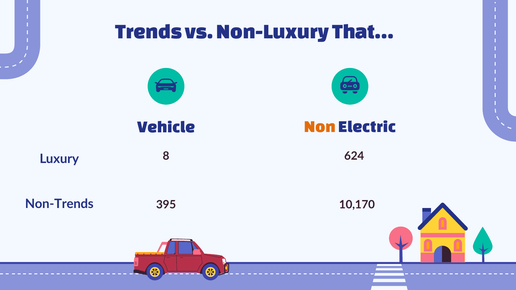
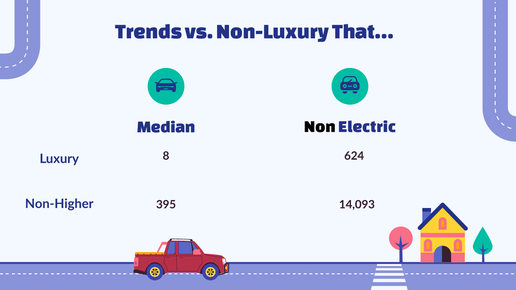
Non colour: orange -> black
Vehicle: Vehicle -> Median
Non-Trends: Non-Trends -> Non-Higher
10,170: 10,170 -> 14,093
